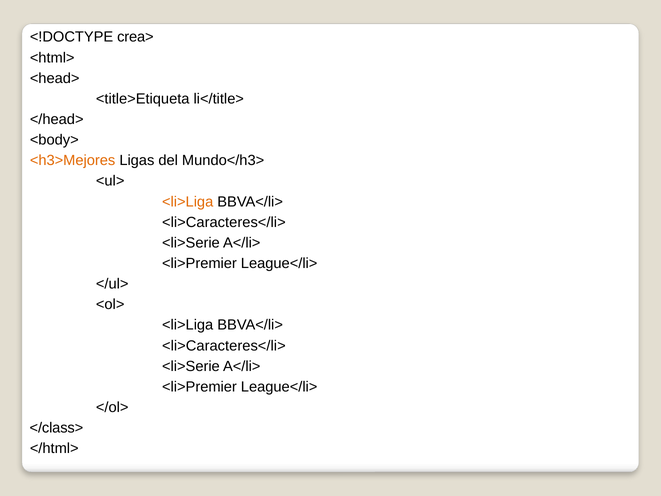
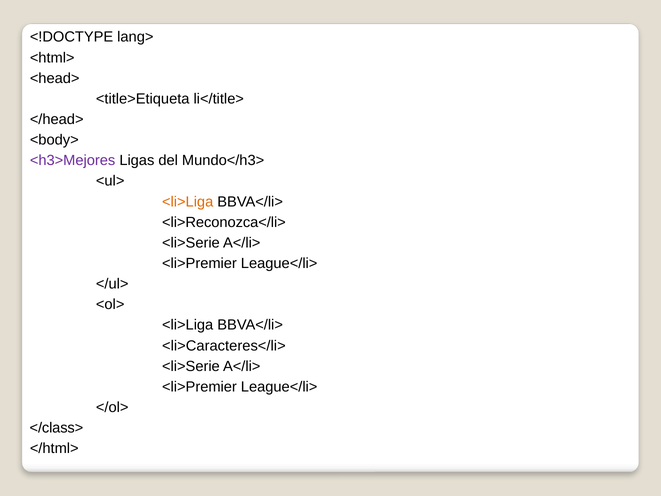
crea>: crea> -> lang>
<h3>Mejores colour: orange -> purple
<li>Caracteres</li> at (224, 222): <li>Caracteres</li> -> <li>Reconozca</li>
